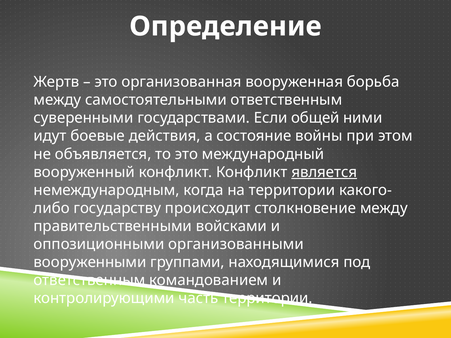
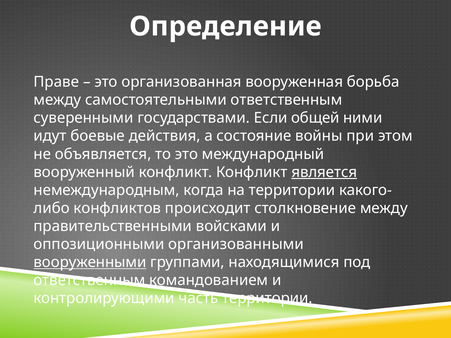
Жертв: Жертв -> Праве
государству: государству -> конфликтов
вооруженными underline: none -> present
